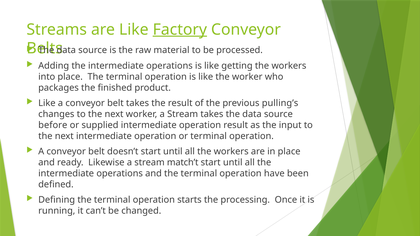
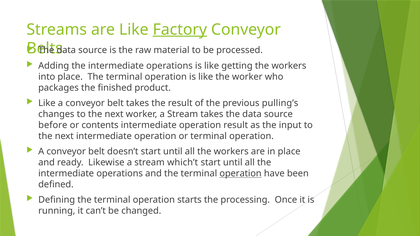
supplied: supplied -> contents
match’t: match’t -> which’t
operation at (241, 174) underline: none -> present
